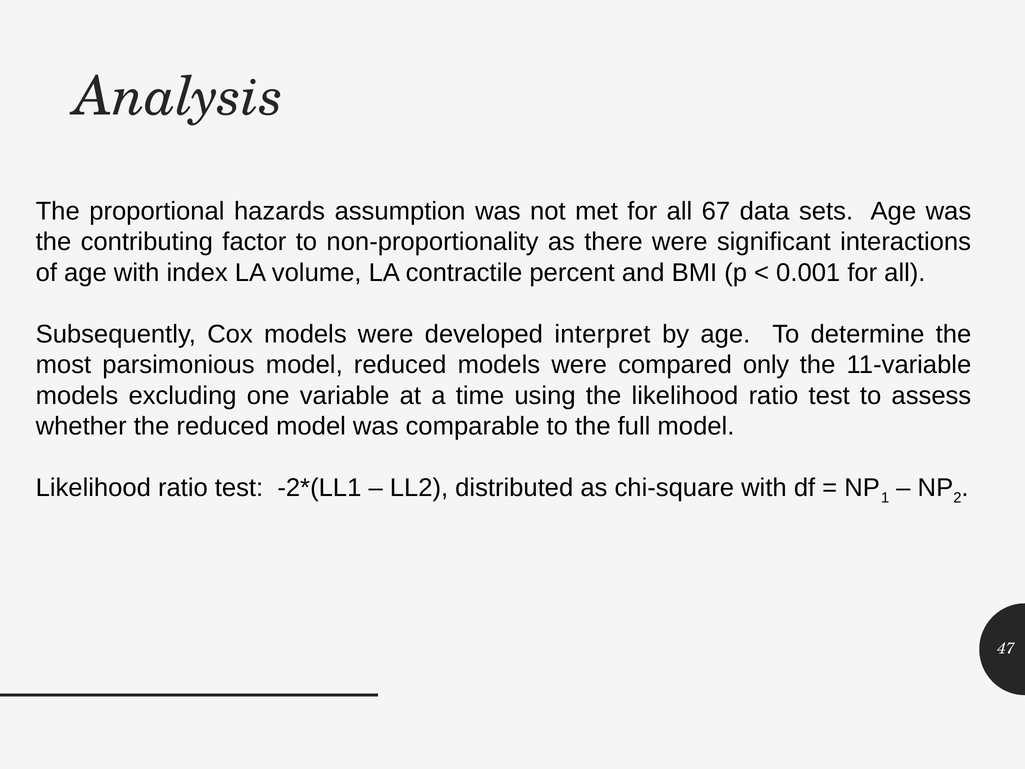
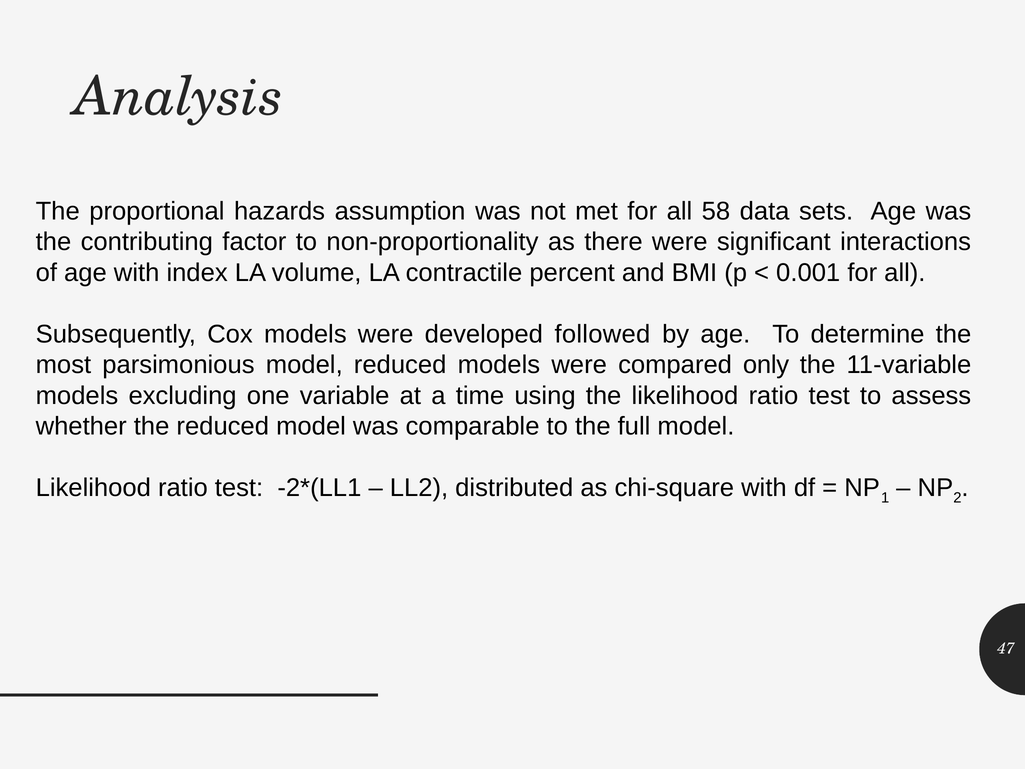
67: 67 -> 58
interpret: interpret -> followed
